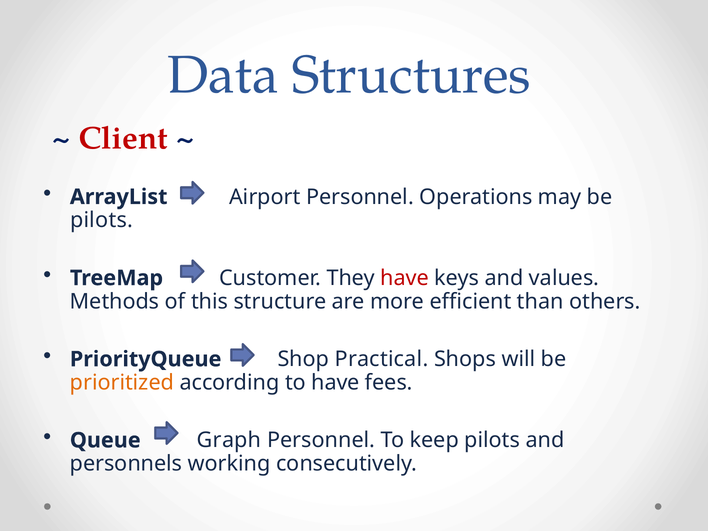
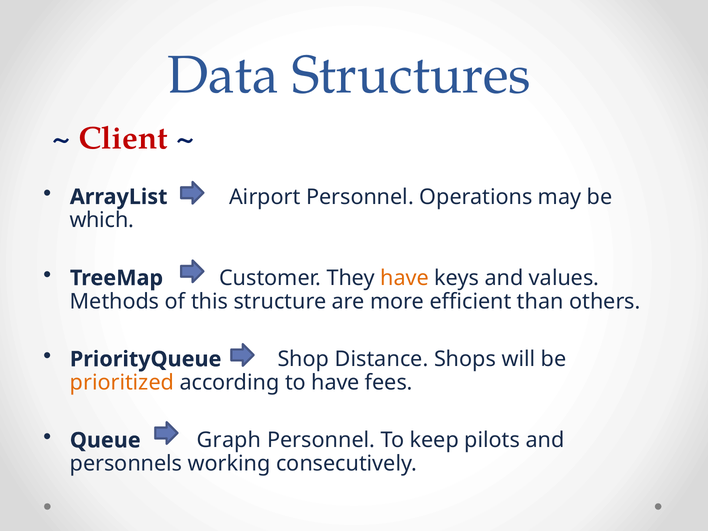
pilots at (102, 220): pilots -> which
have at (405, 278) colour: red -> orange
Practical: Practical -> Distance
